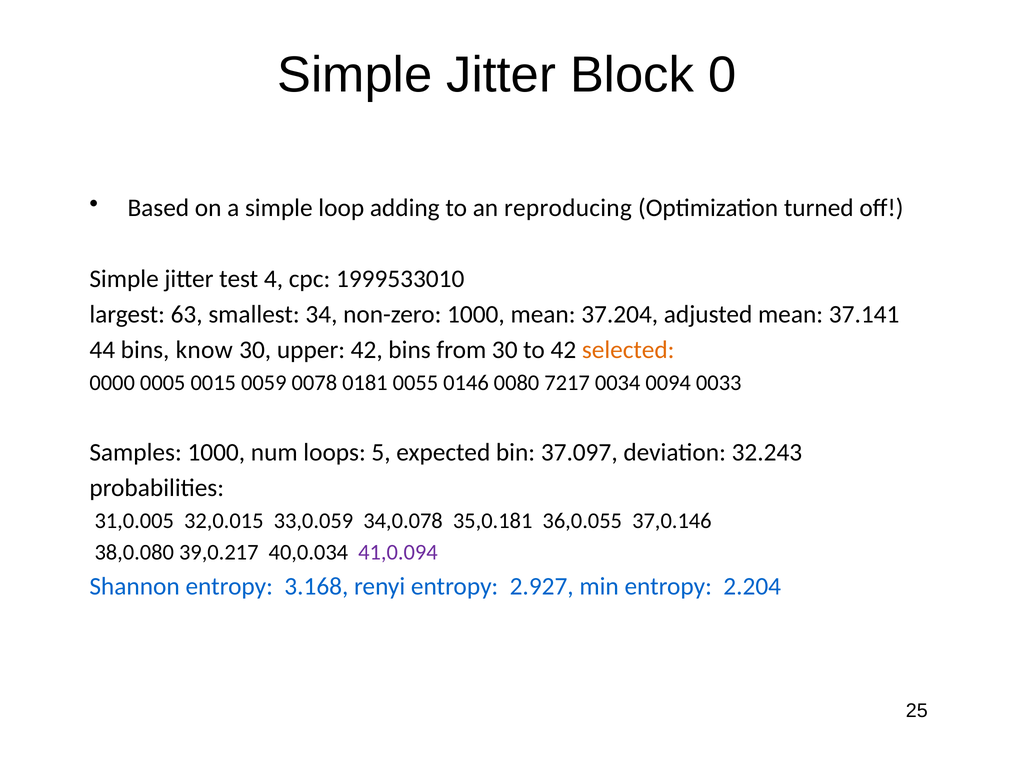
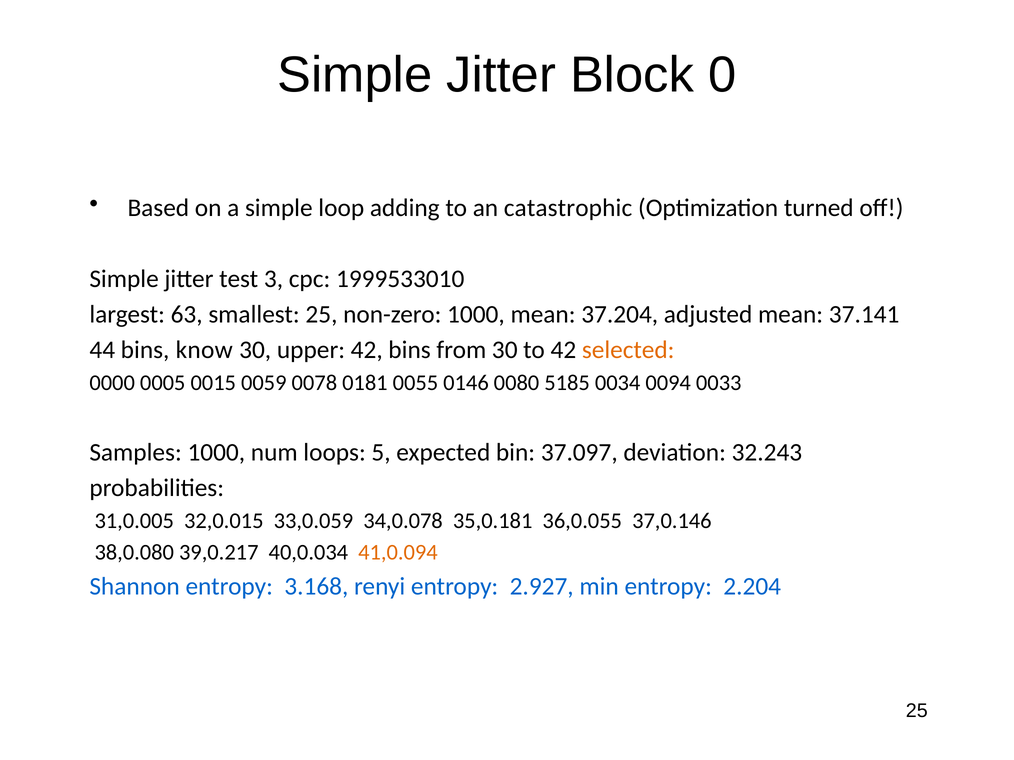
reproducing: reproducing -> catastrophic
4: 4 -> 3
smallest 34: 34 -> 25
7217: 7217 -> 5185
41,0.094 colour: purple -> orange
